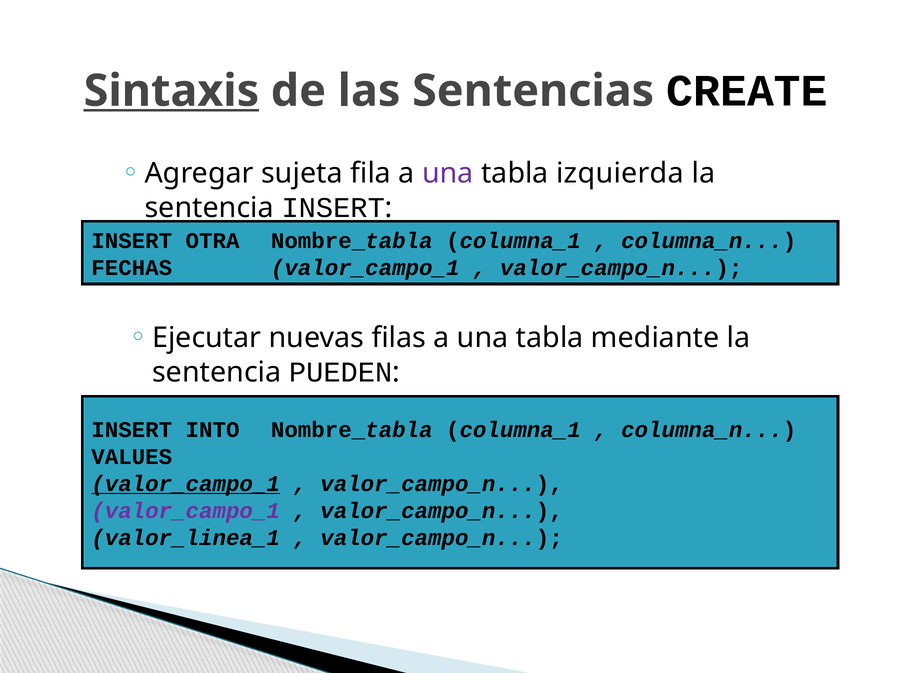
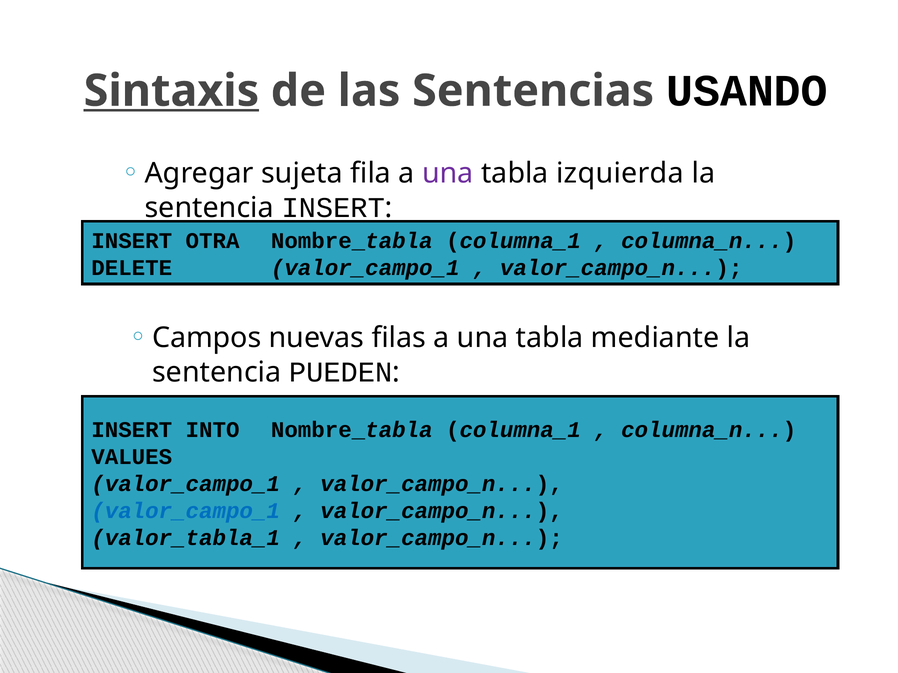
CREATE: CREATE -> USANDO
FECHAS: FECHAS -> DELETE
Ejecutar: Ejecutar -> Campos
valor_campo_1 at (186, 484) underline: present -> none
valor_campo_1 at (186, 511) colour: purple -> blue
valor_linea_1: valor_linea_1 -> valor_tabla_1
